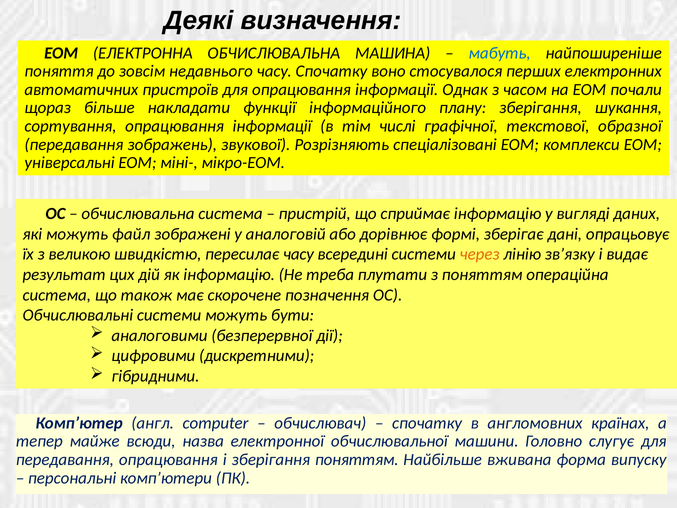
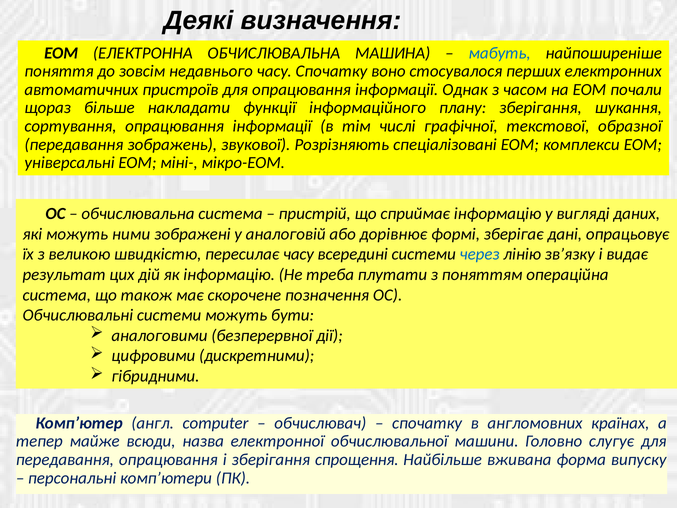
файл: файл -> ними
через colour: orange -> blue
зберігання поняттям: поняттям -> спрощення
